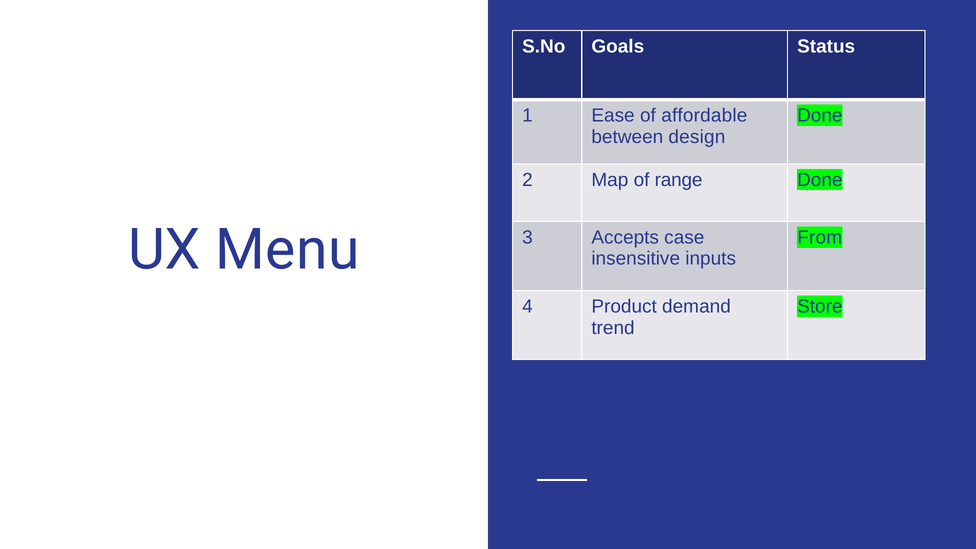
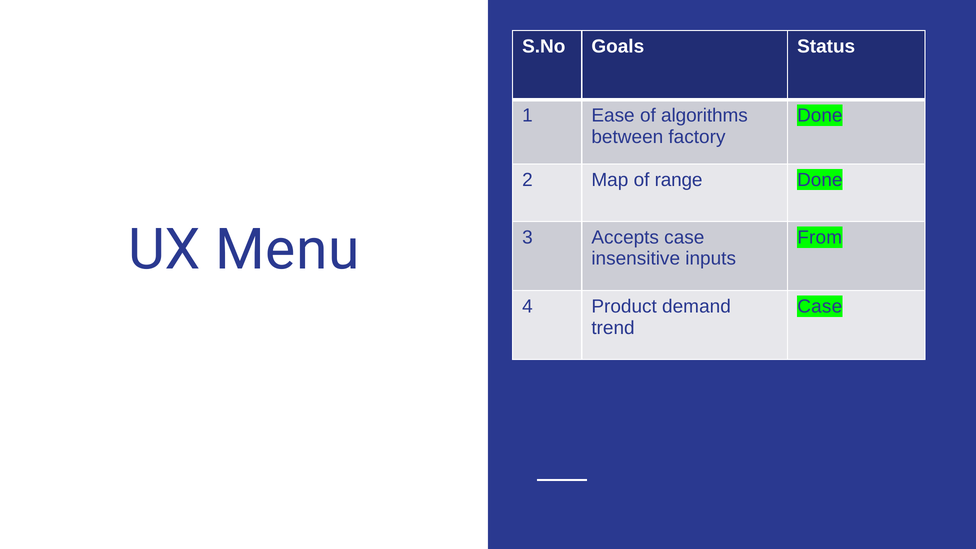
affordable: affordable -> algorithms
design: design -> factory
Store at (820, 306): Store -> Case
